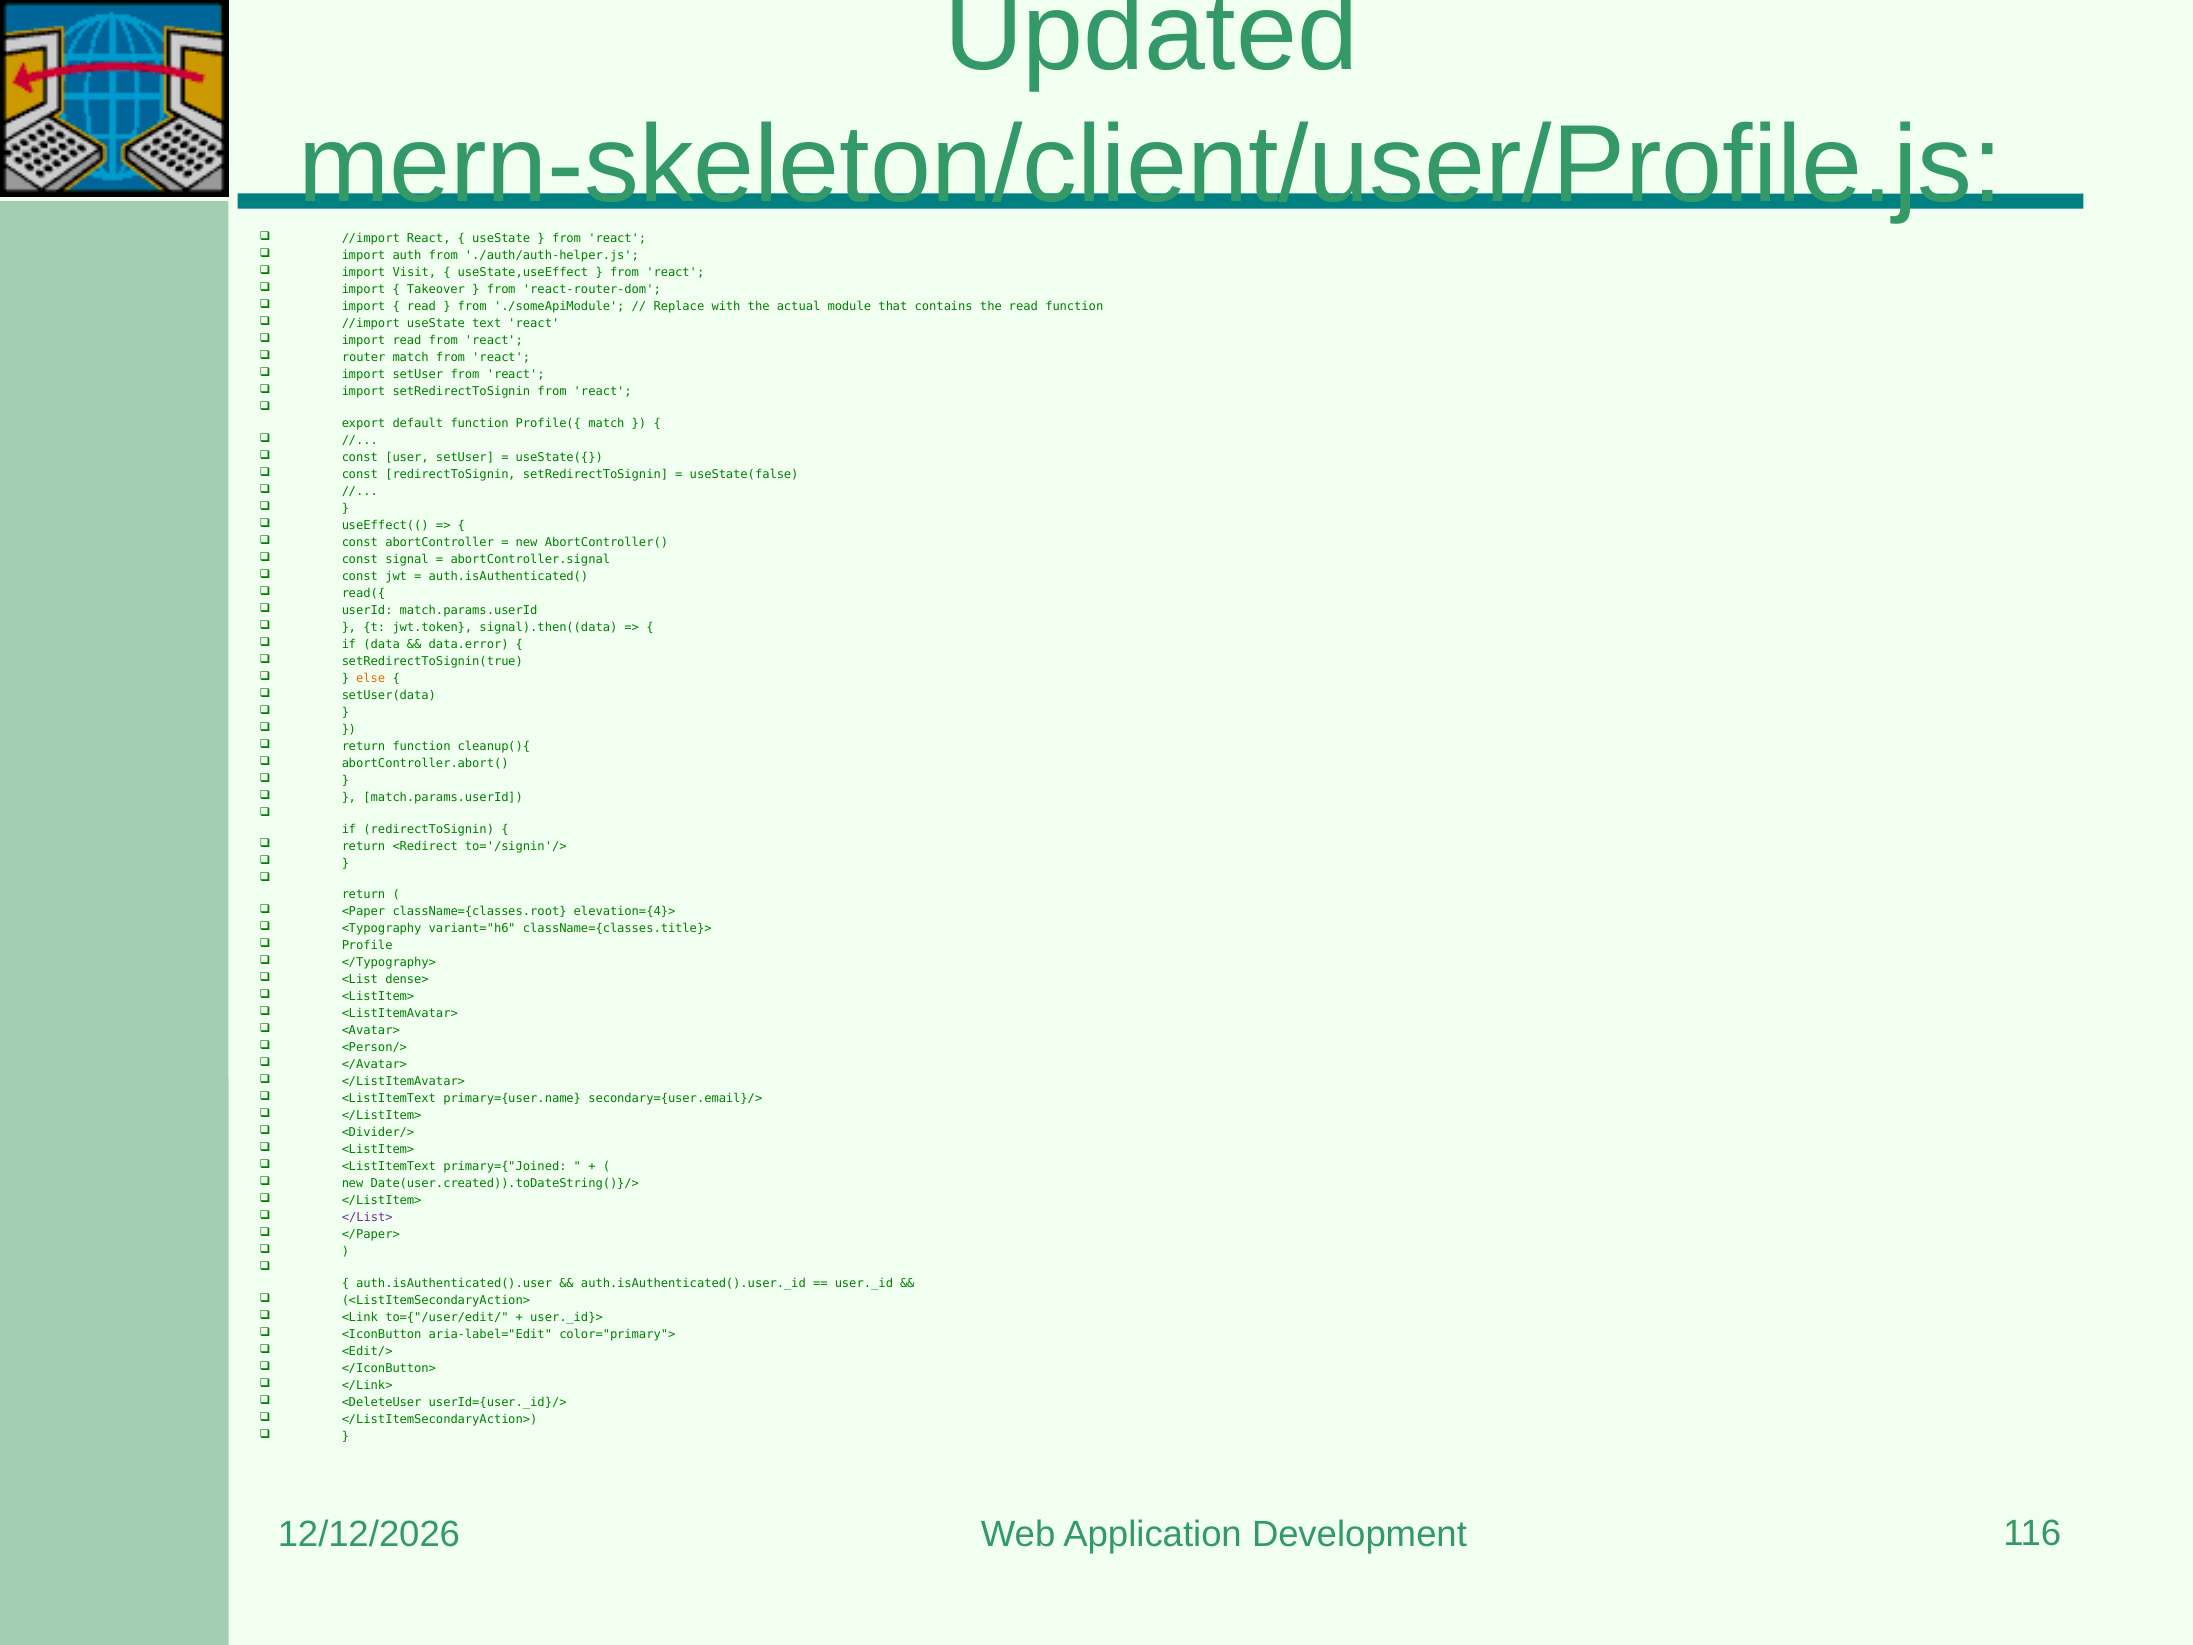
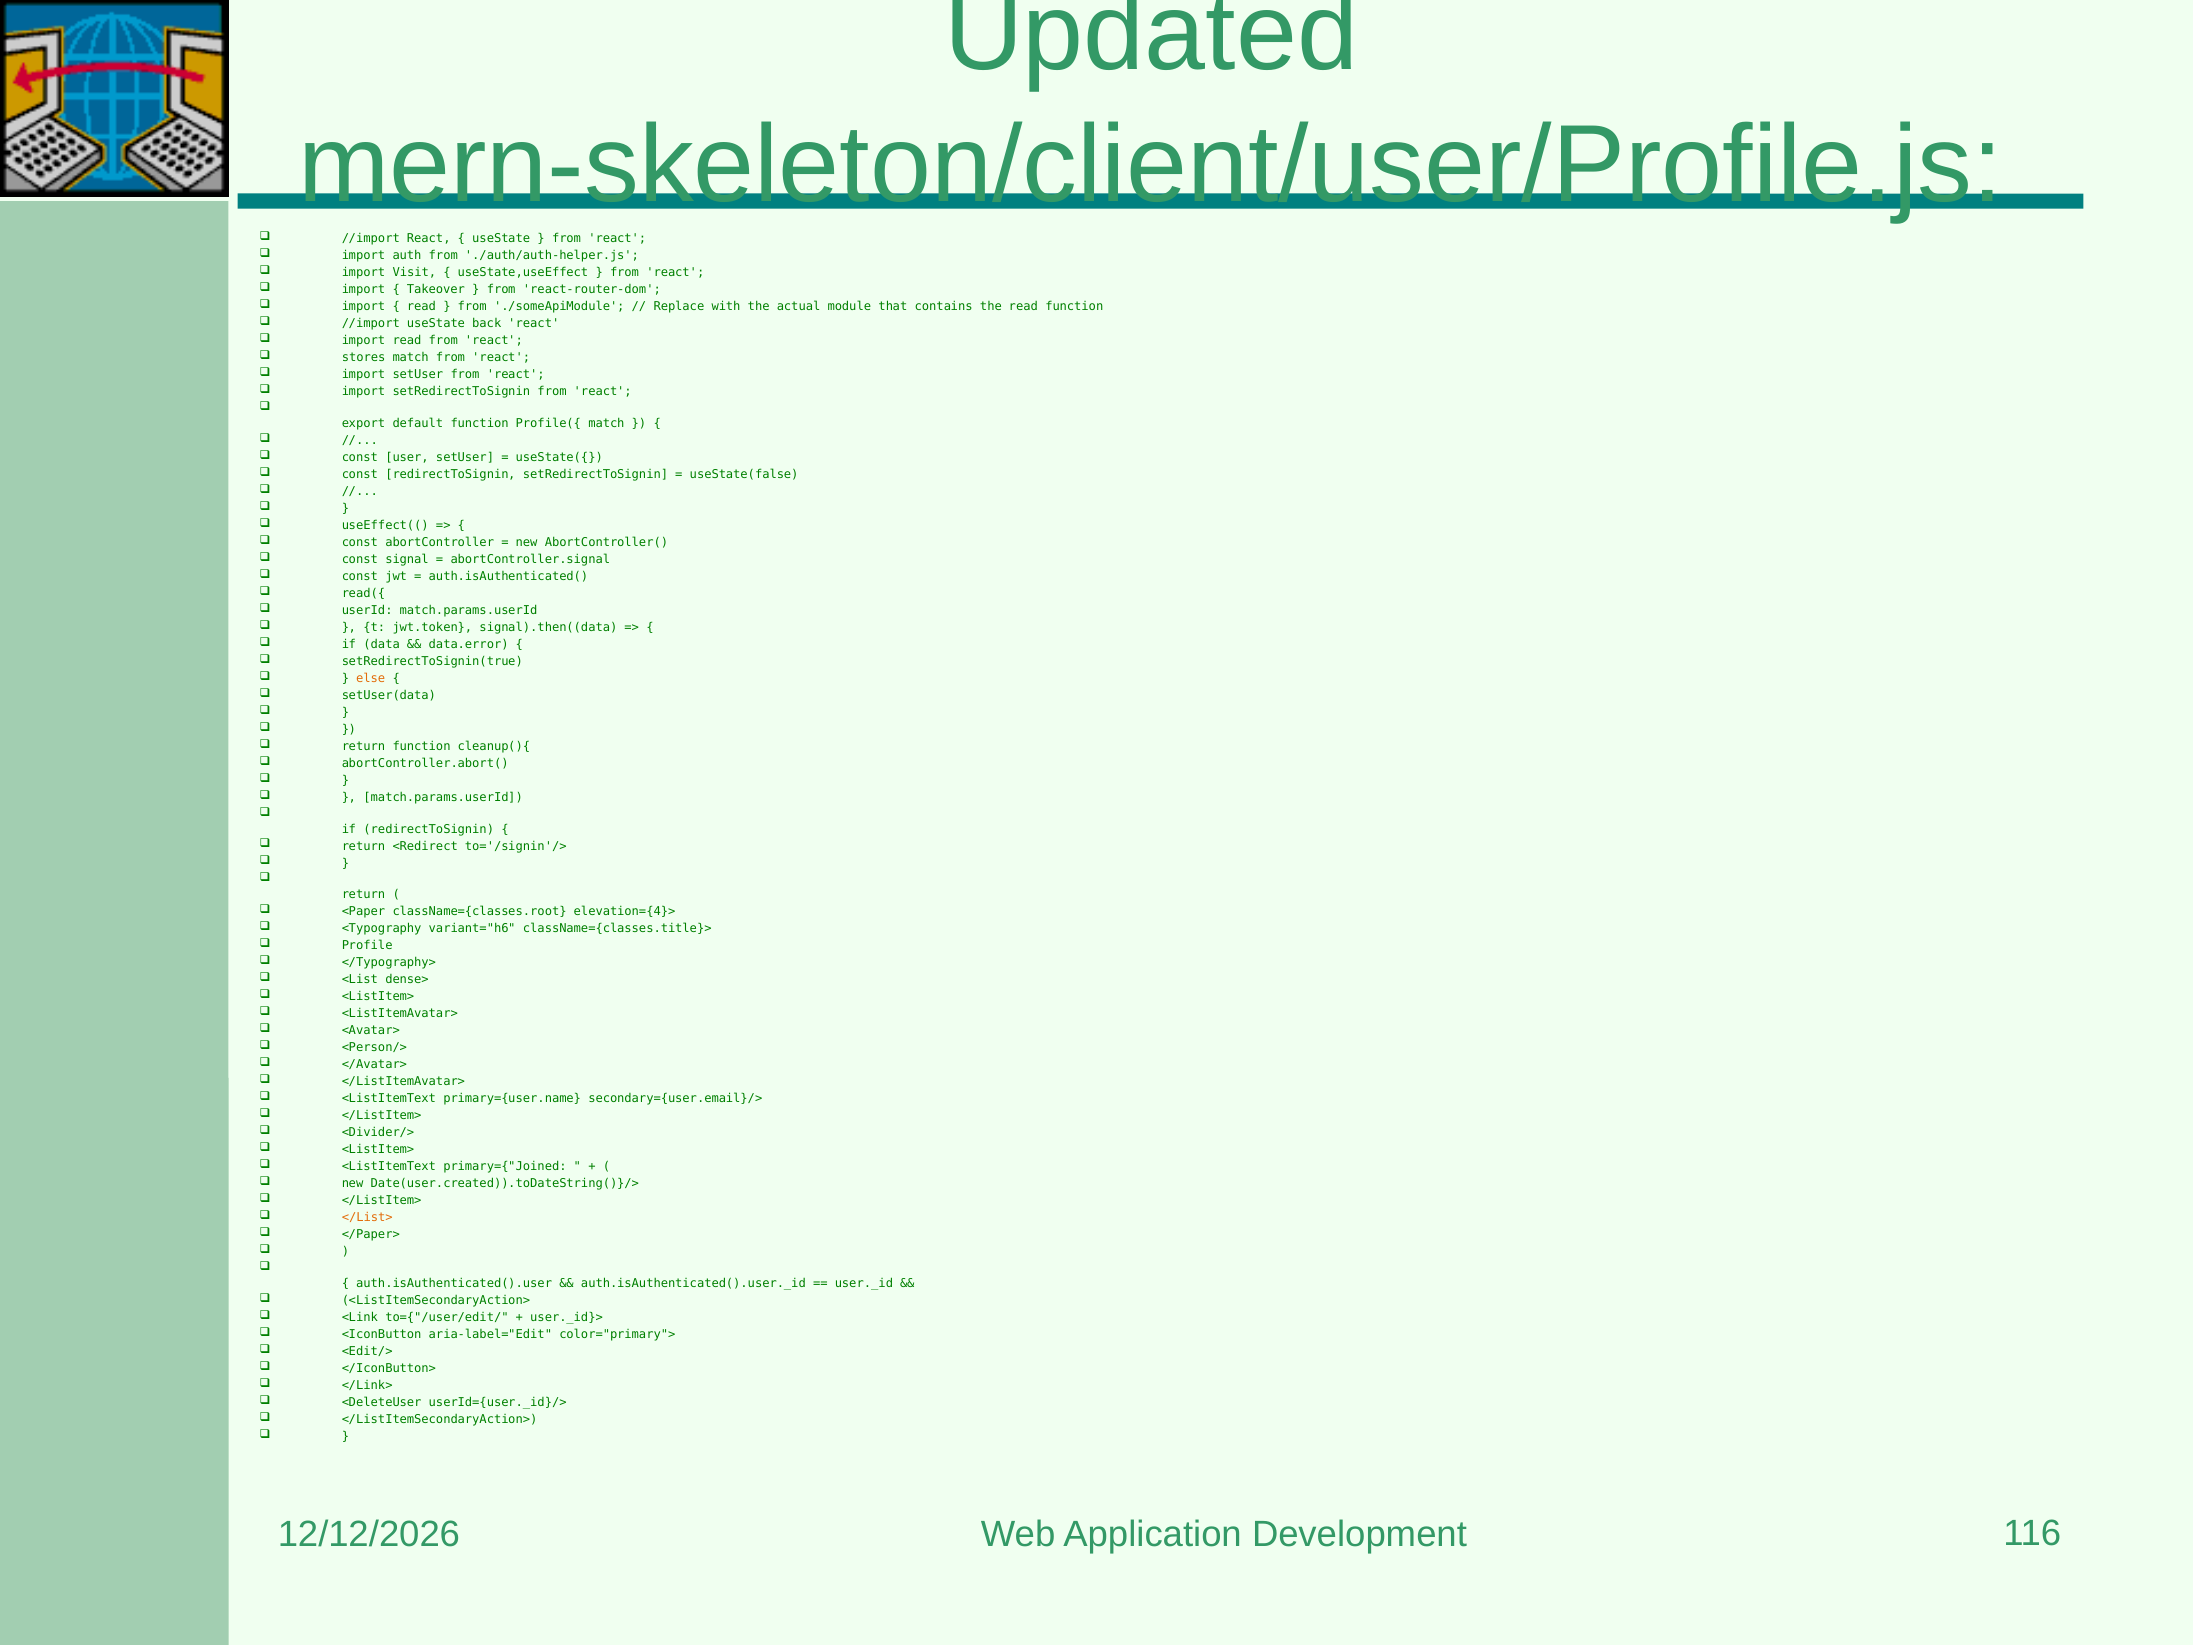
text: text -> back
router: router -> stores
</List> colour: purple -> orange
